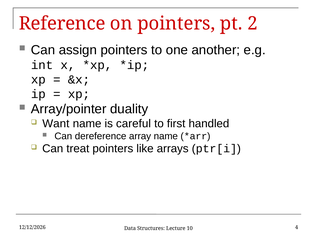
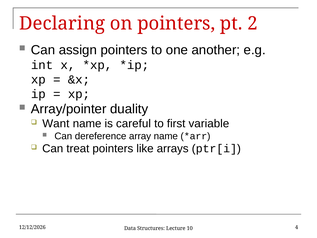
Reference: Reference -> Declaring
handled: handled -> variable
